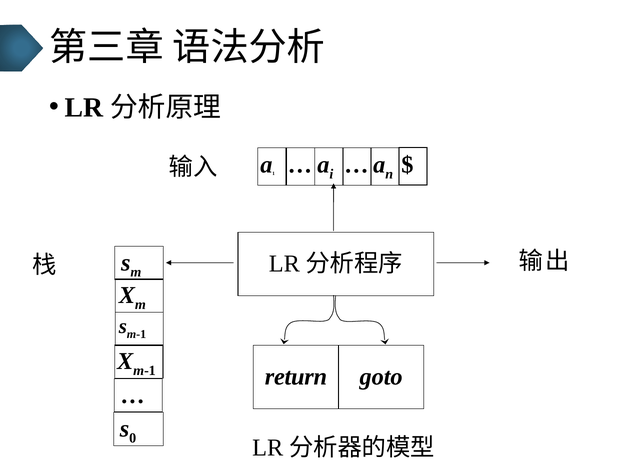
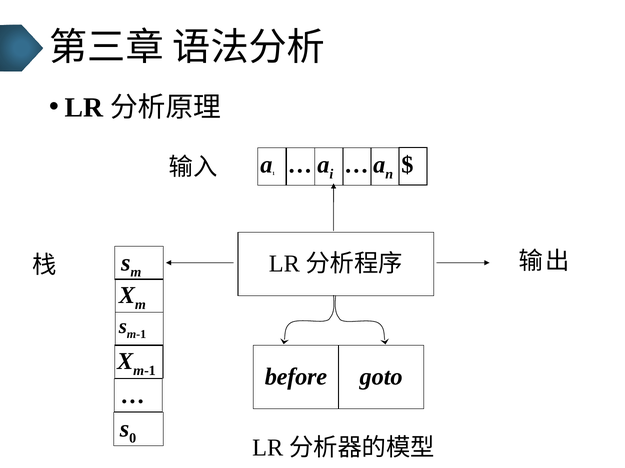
return: return -> before
